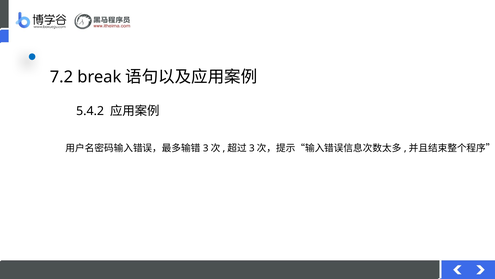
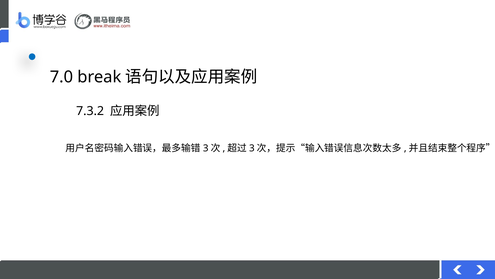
7.2: 7.2 -> 7.0
5.4.2: 5.4.2 -> 7.3.2
